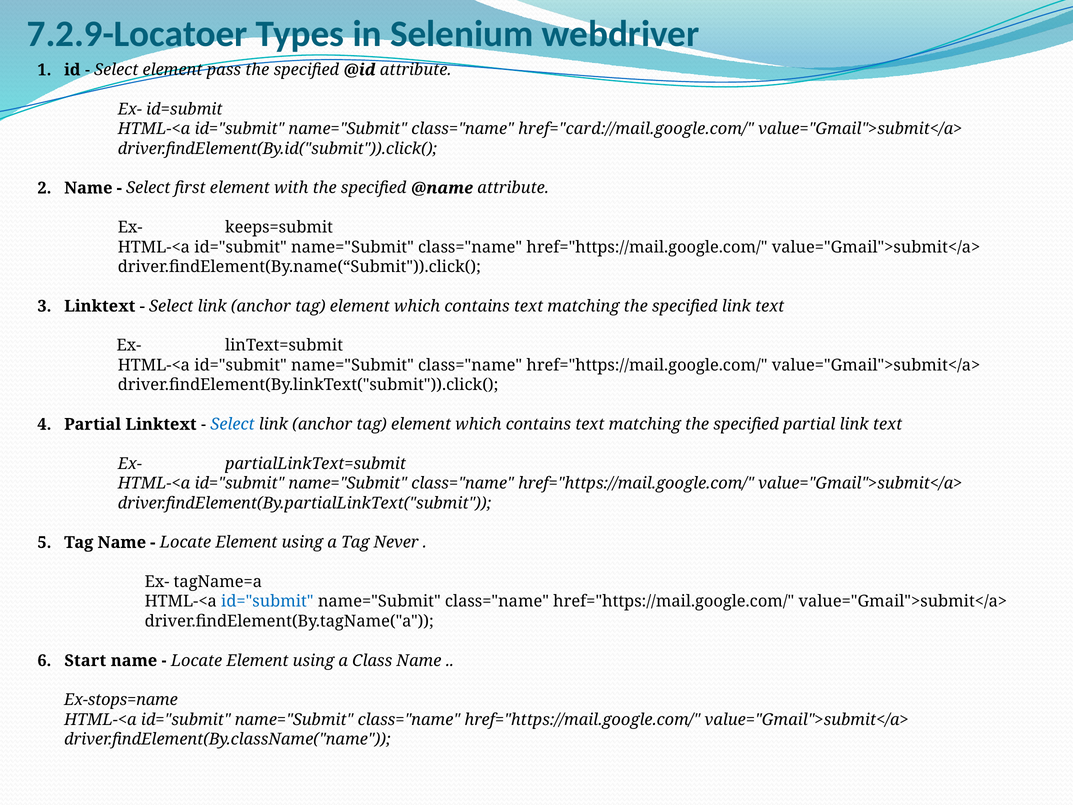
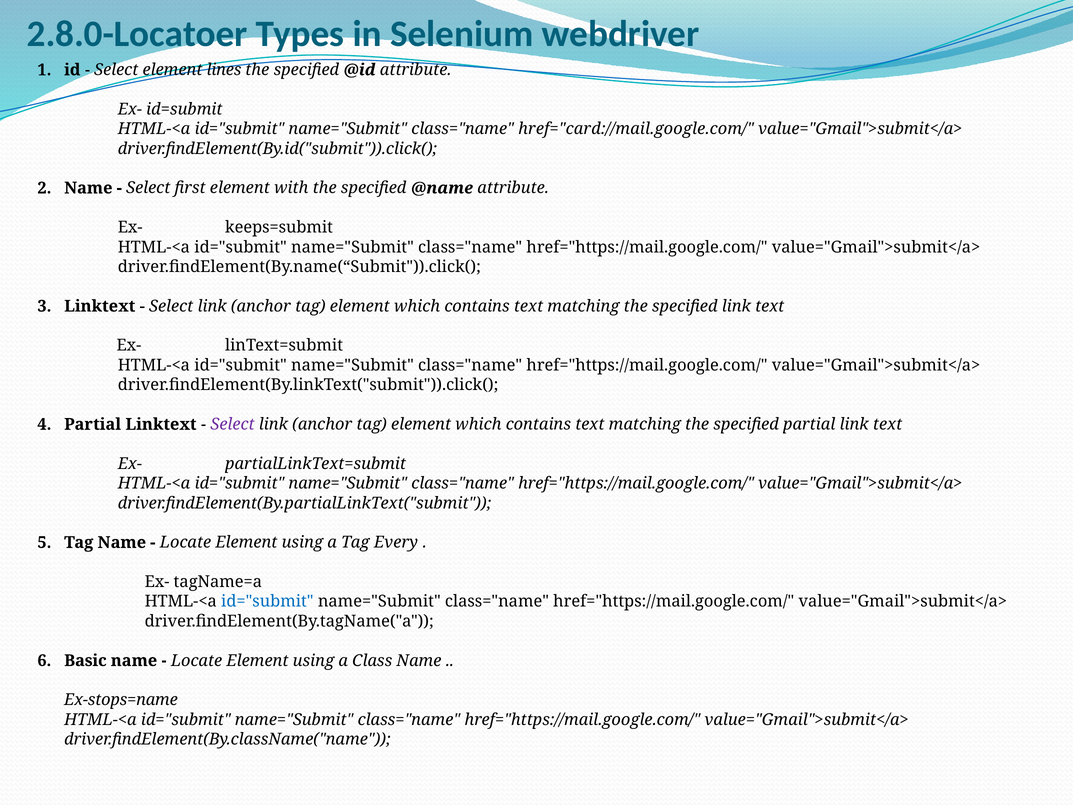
7.2.9-Locatoer: 7.2.9-Locatoer -> 2.8.0-Locatoer
pass: pass -> lines
Select at (233, 424) colour: blue -> purple
Never: Never -> Every
Start: Start -> Basic
